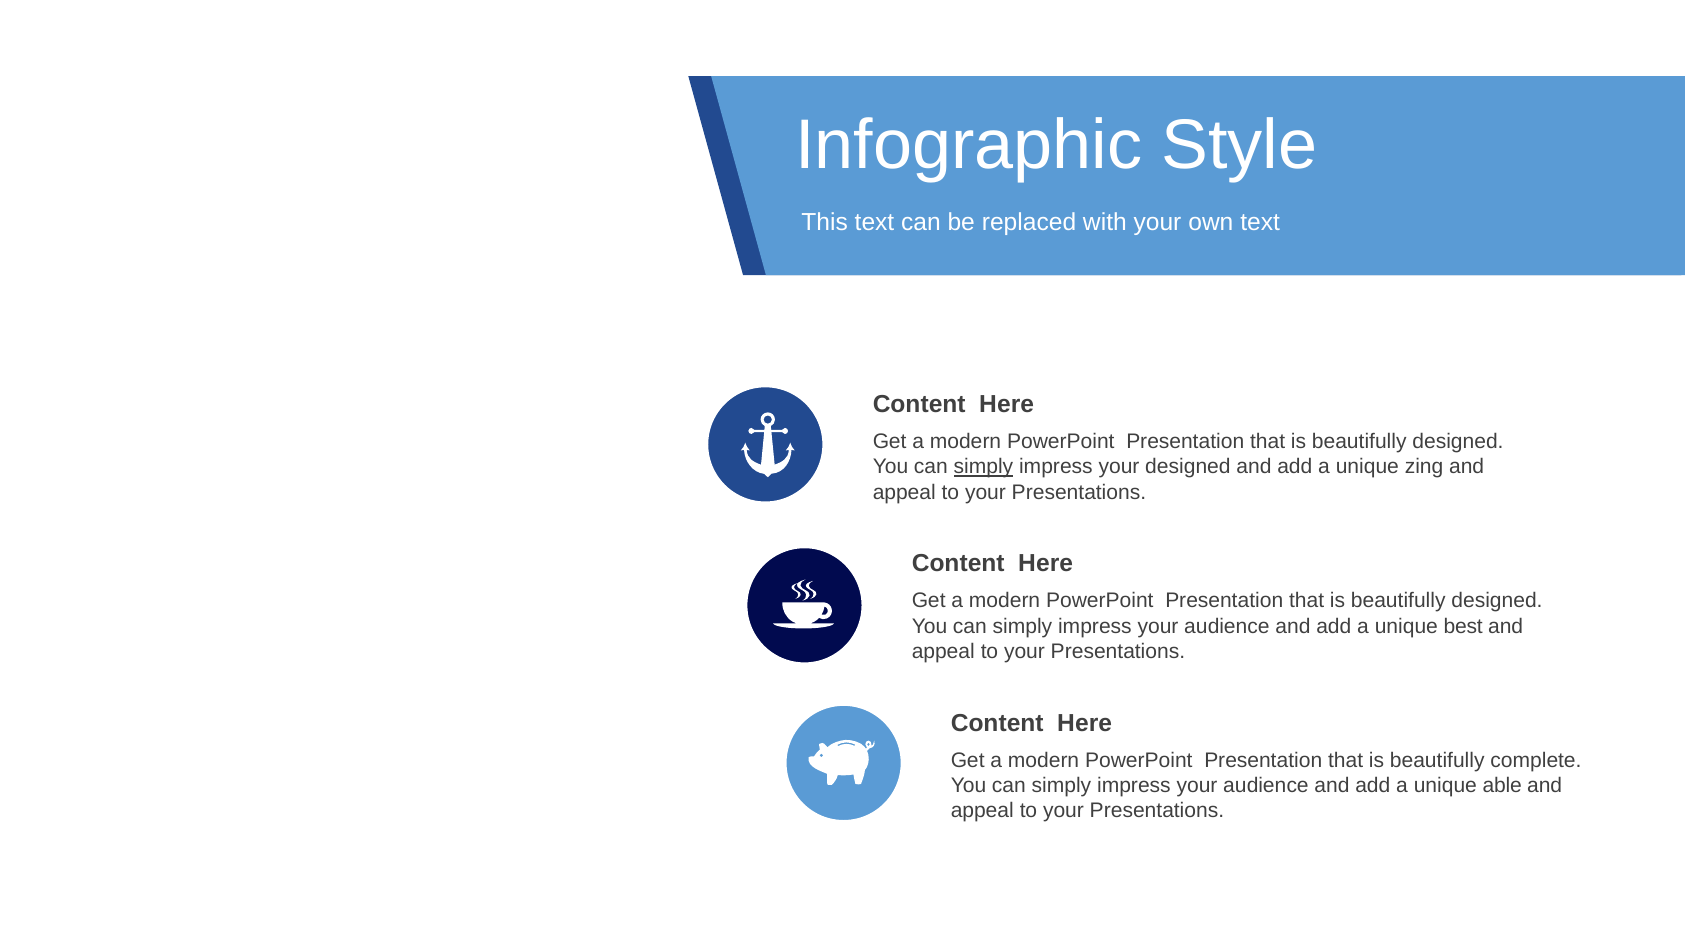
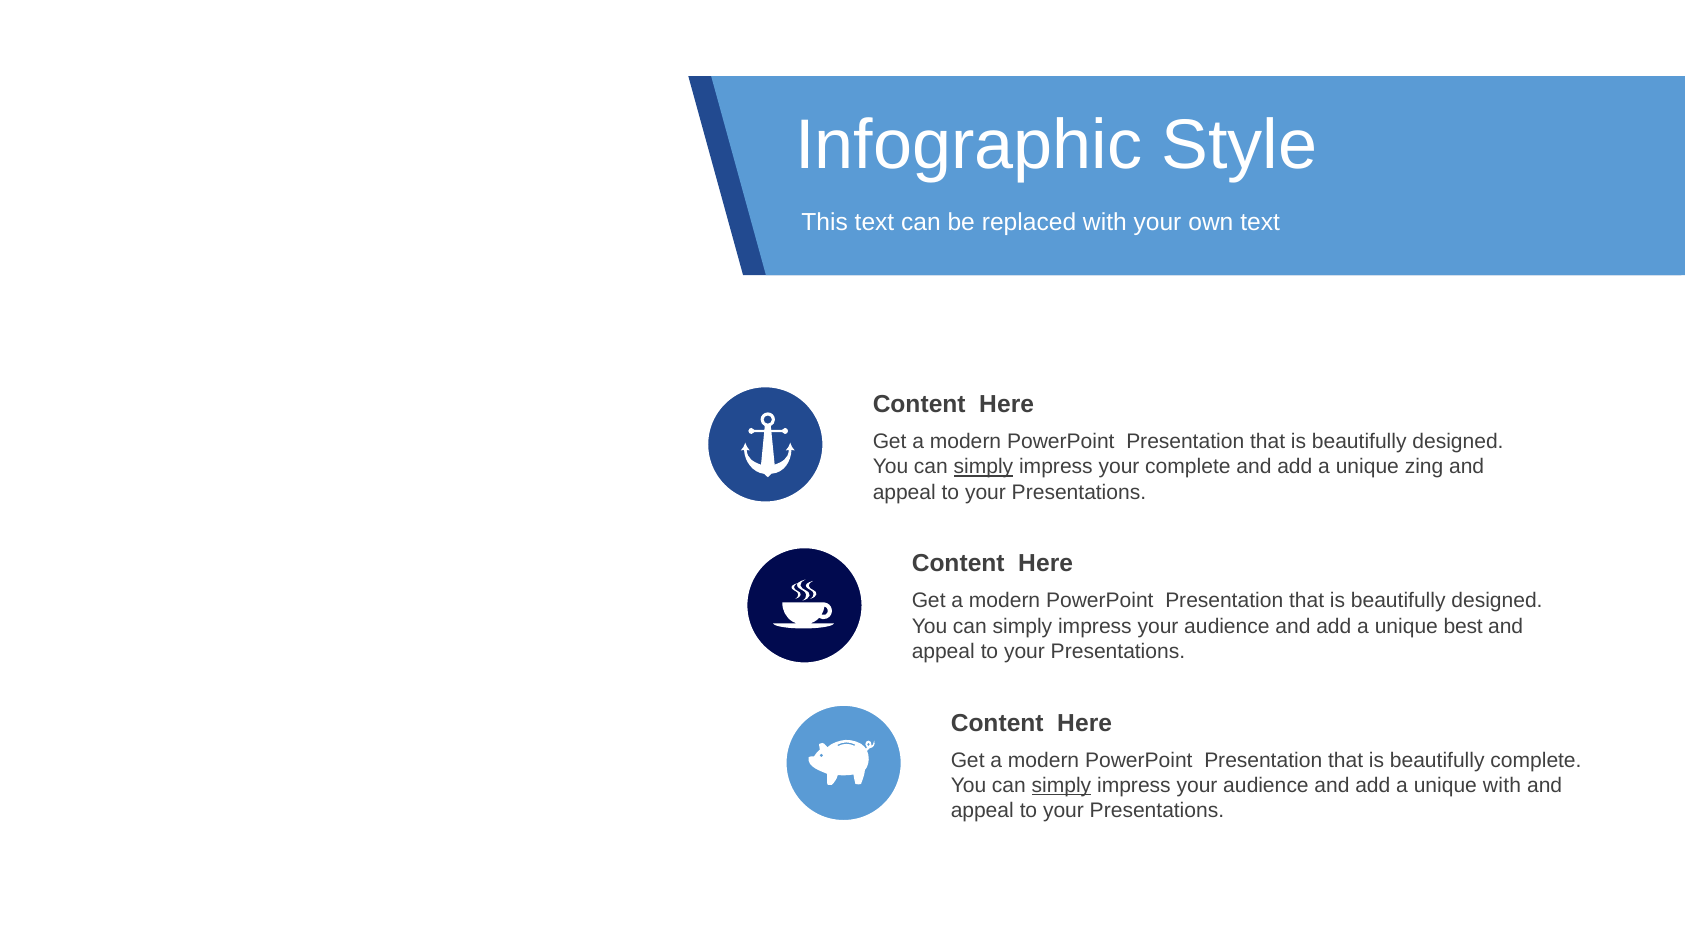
your designed: designed -> complete
simply at (1061, 785) underline: none -> present
unique able: able -> with
